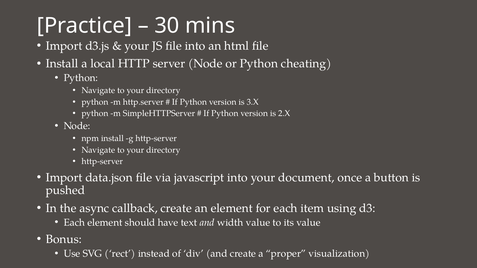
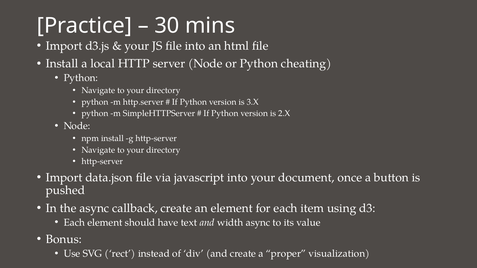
width value: value -> async
